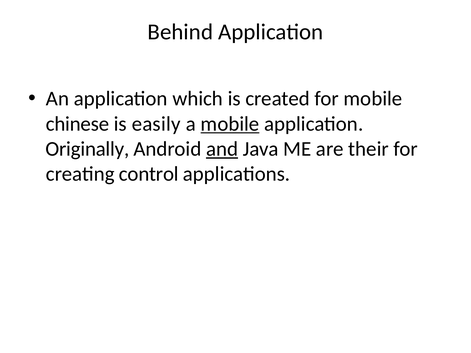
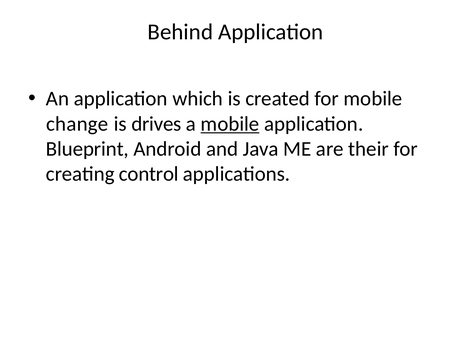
chinese: chinese -> change
easily: easily -> drives
Originally: Originally -> Blueprint
and underline: present -> none
